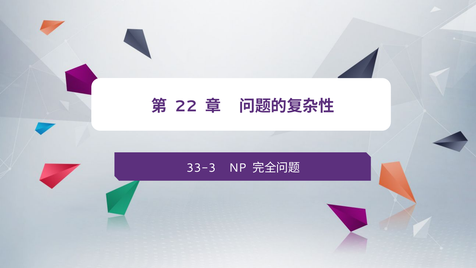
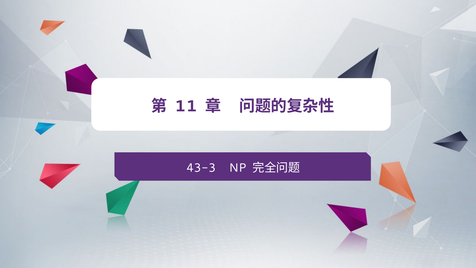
22: 22 -> 11
33-3: 33-3 -> 43-3
